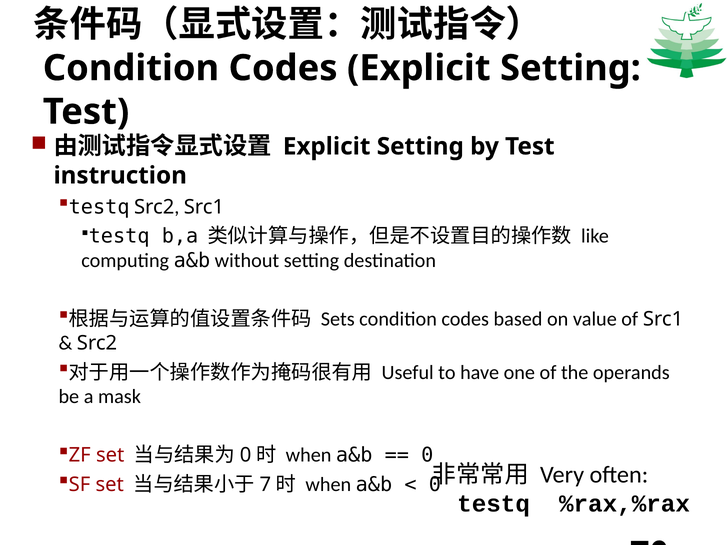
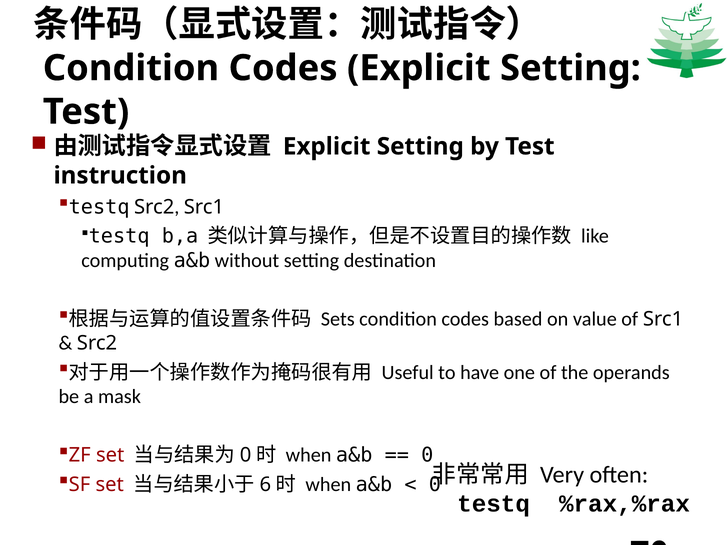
7: 7 -> 6
